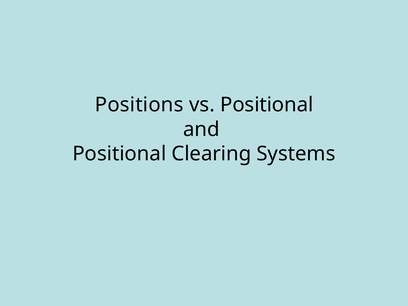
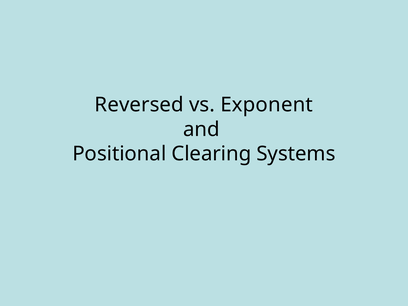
Positions: Positions -> Reversed
vs Positional: Positional -> Exponent
